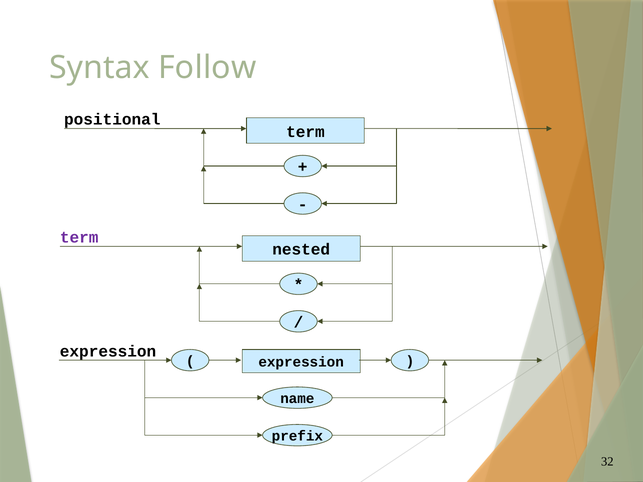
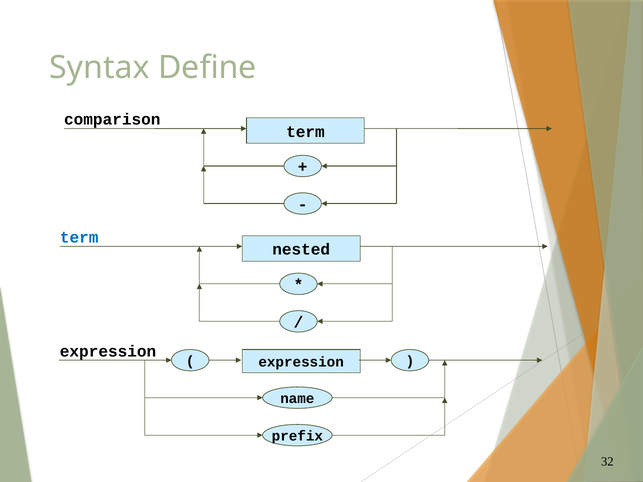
Follow: Follow -> Define
positional: positional -> comparison
term at (79, 238) colour: purple -> blue
